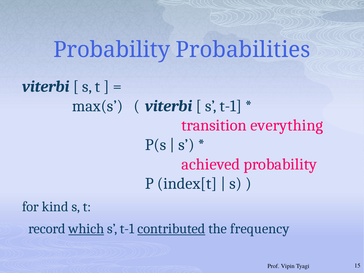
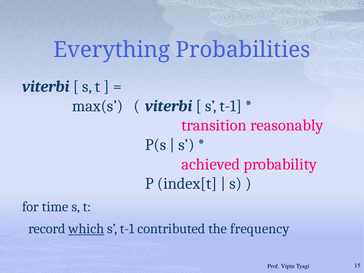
Probability at (112, 50): Probability -> Everything
everything: everything -> reasonably
kind: kind -> time
contributed underline: present -> none
